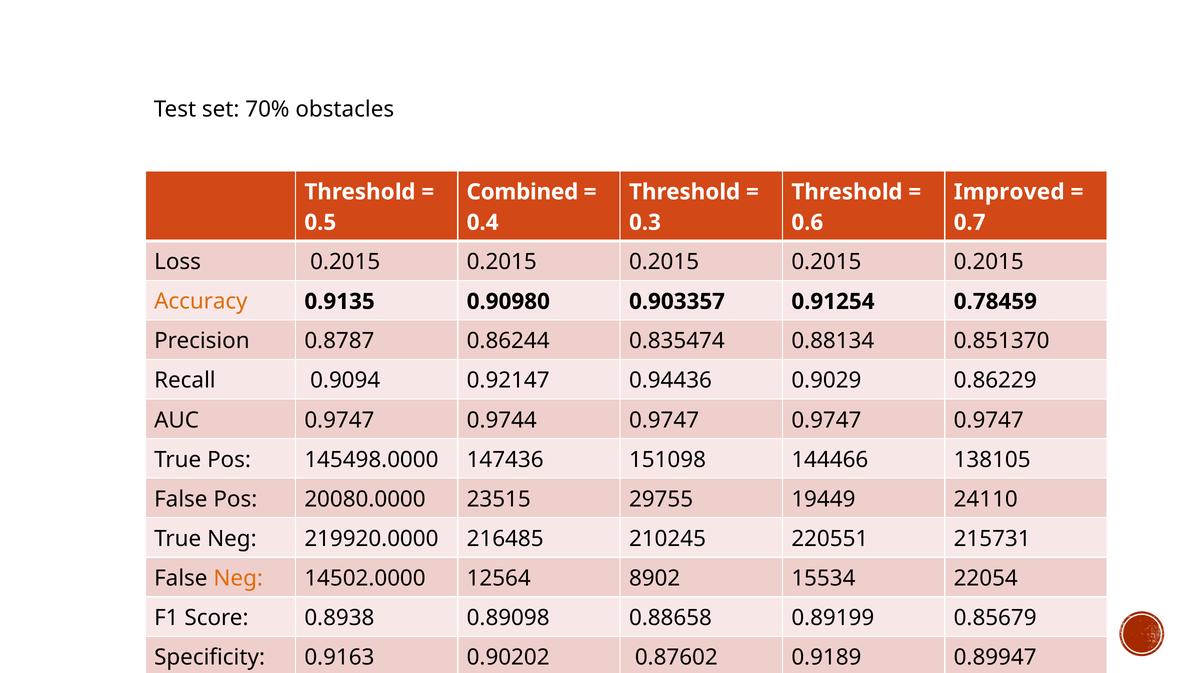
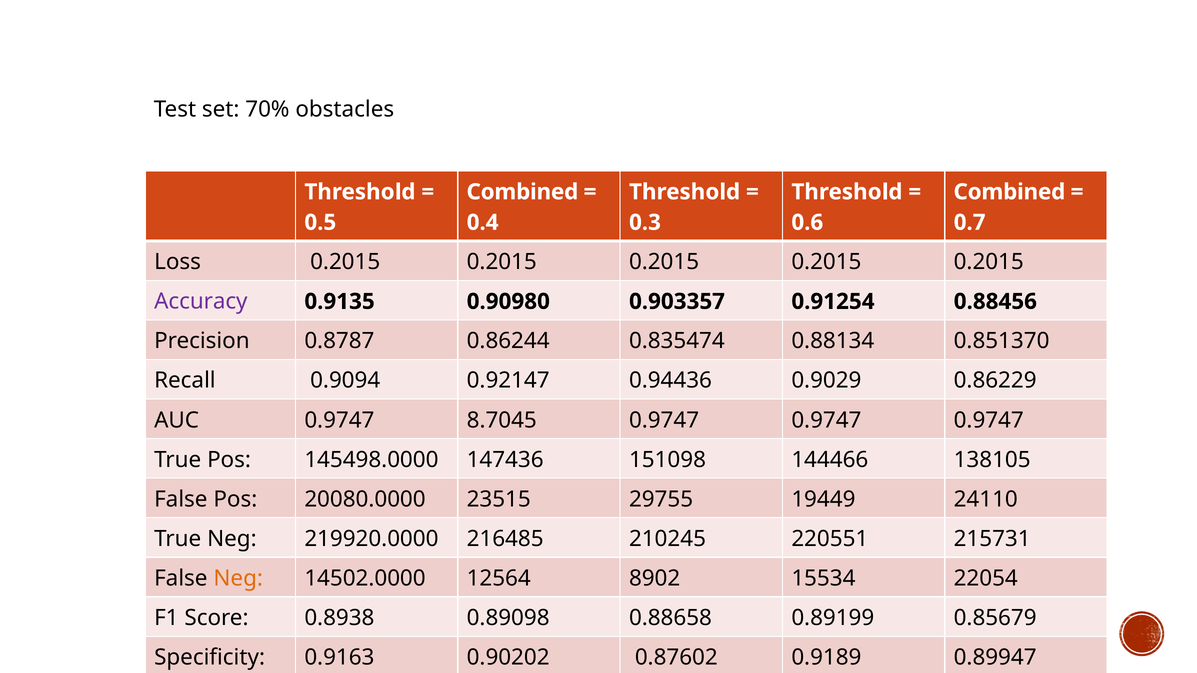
Improved at (1009, 192): Improved -> Combined
Accuracy colour: orange -> purple
0.78459: 0.78459 -> 0.88456
0.9744: 0.9744 -> 8.7045
